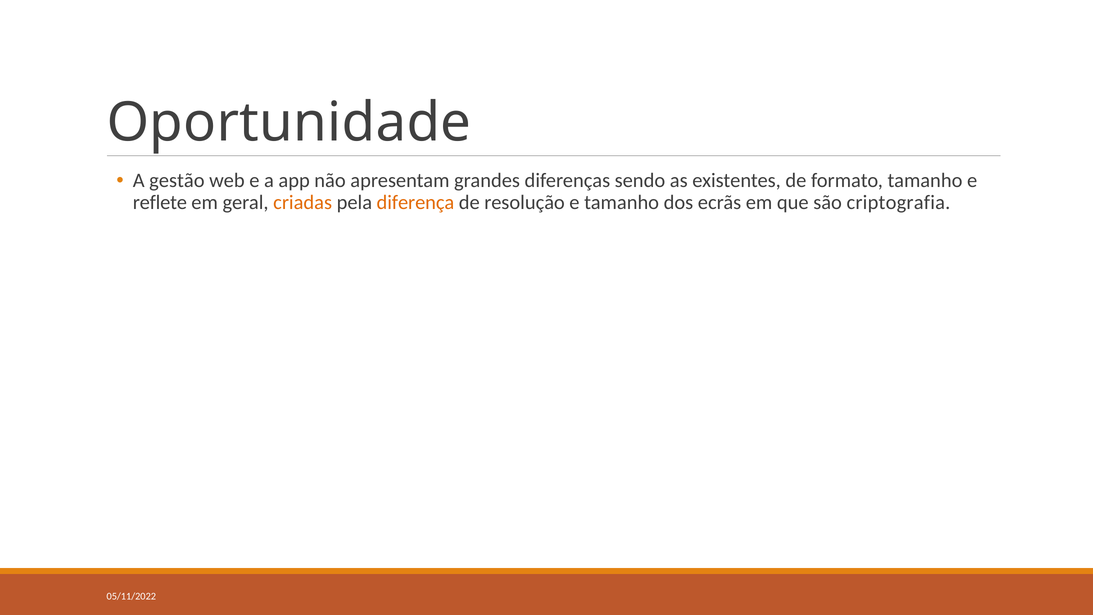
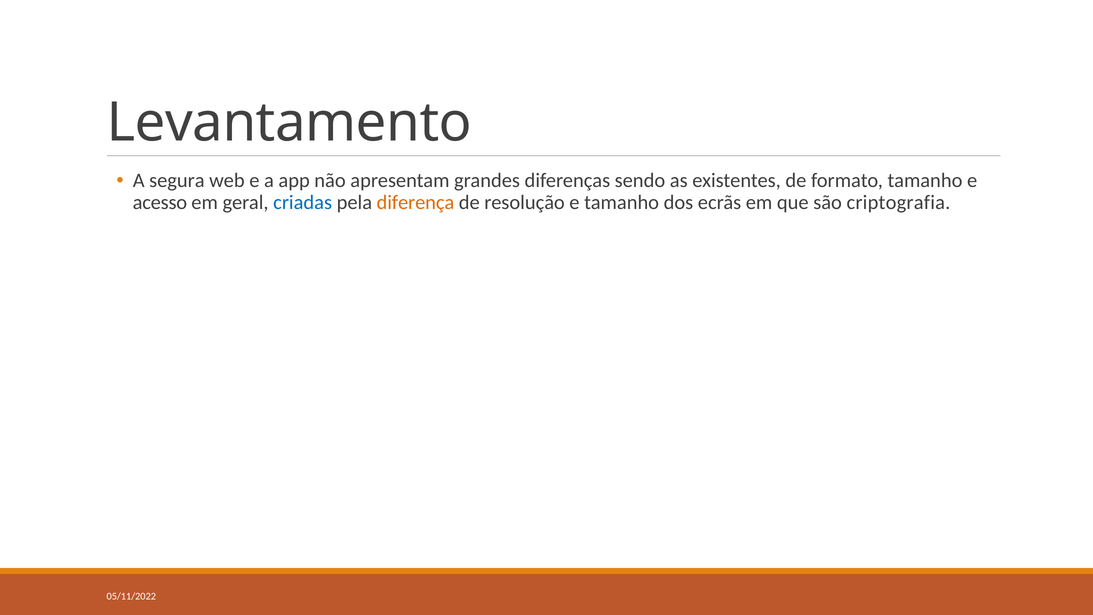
Oportunidade: Oportunidade -> Levantamento
gestão: gestão -> segura
reflete: reflete -> acesso
criadas colour: orange -> blue
